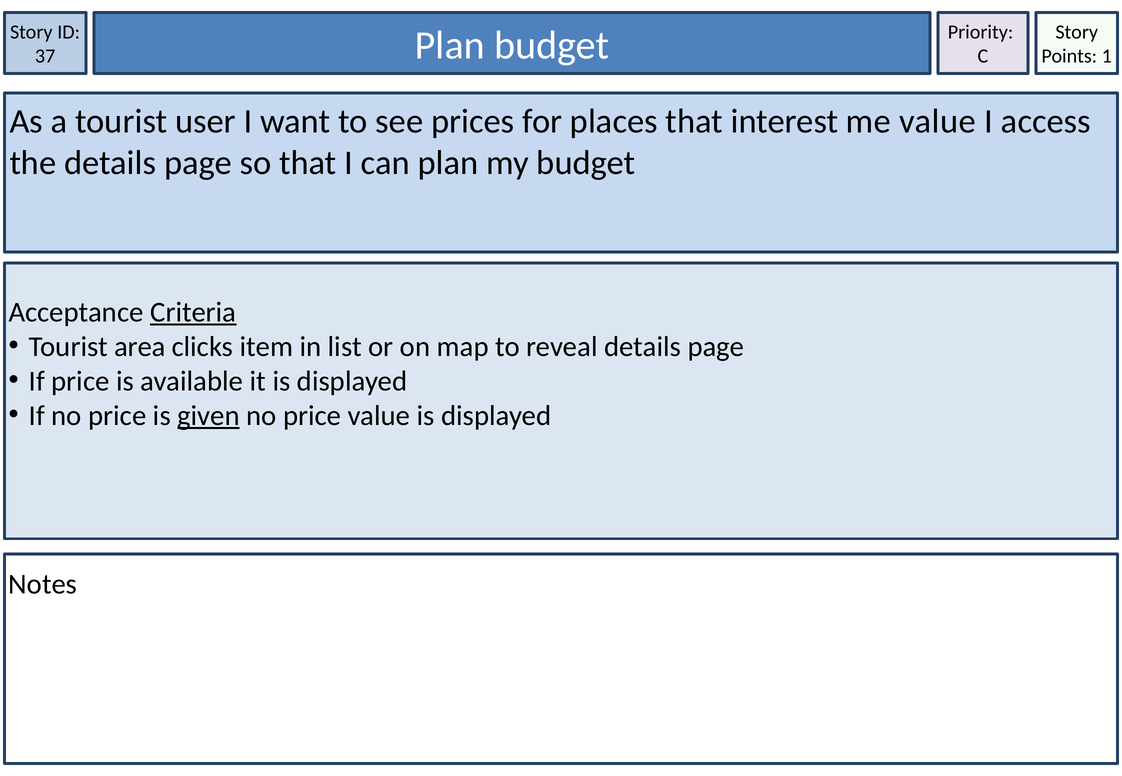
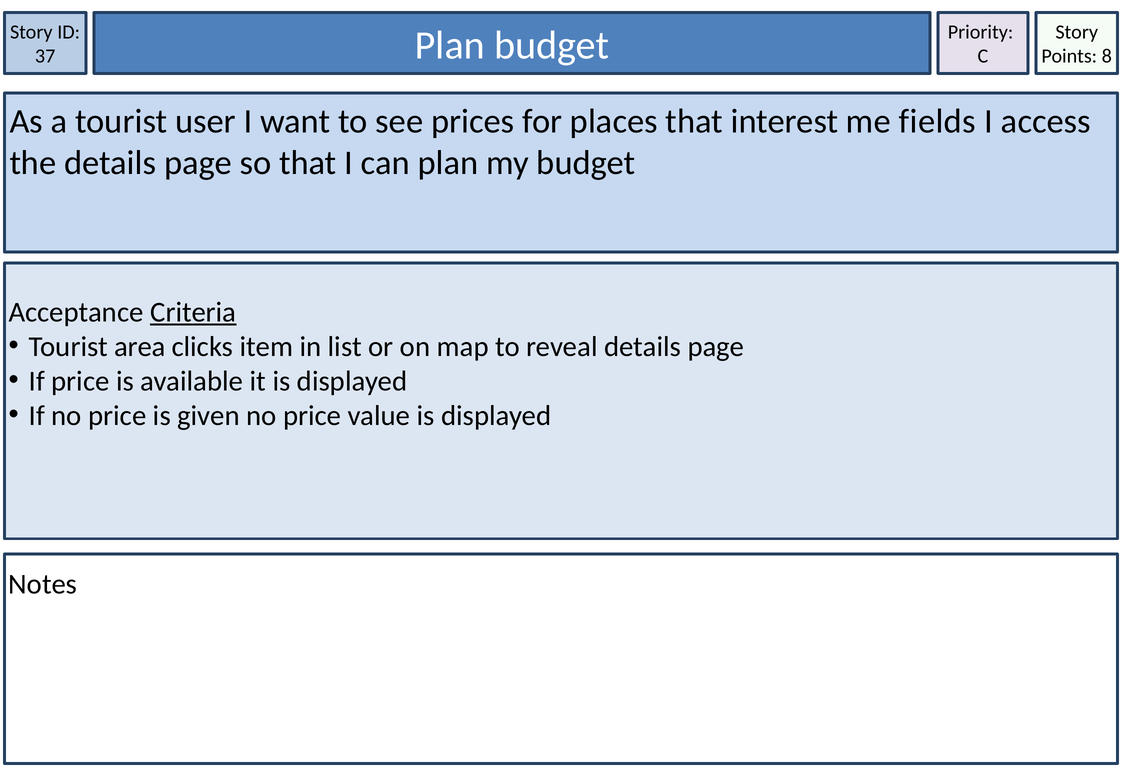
1: 1 -> 8
me value: value -> fields
given underline: present -> none
